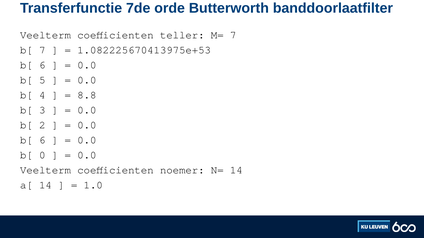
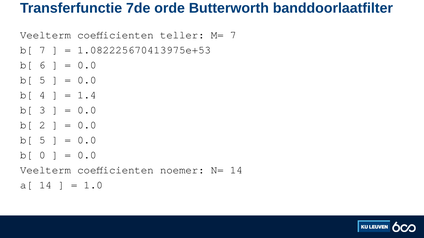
8.8: 8.8 -> 1.4
6 at (42, 140): 6 -> 5
